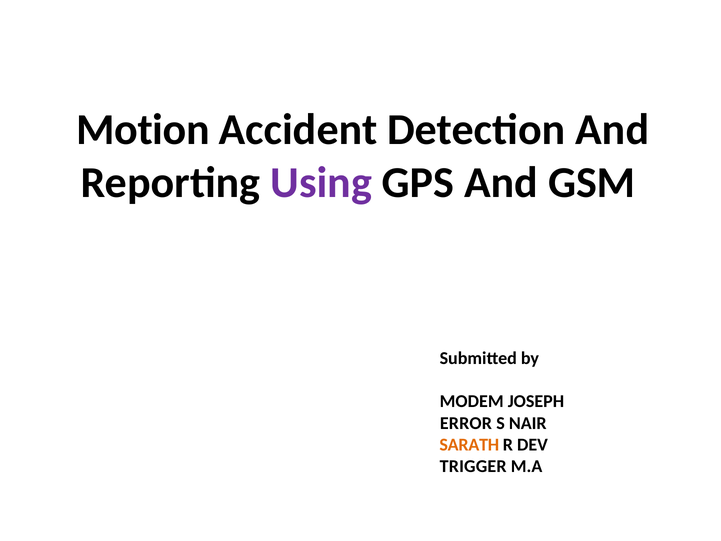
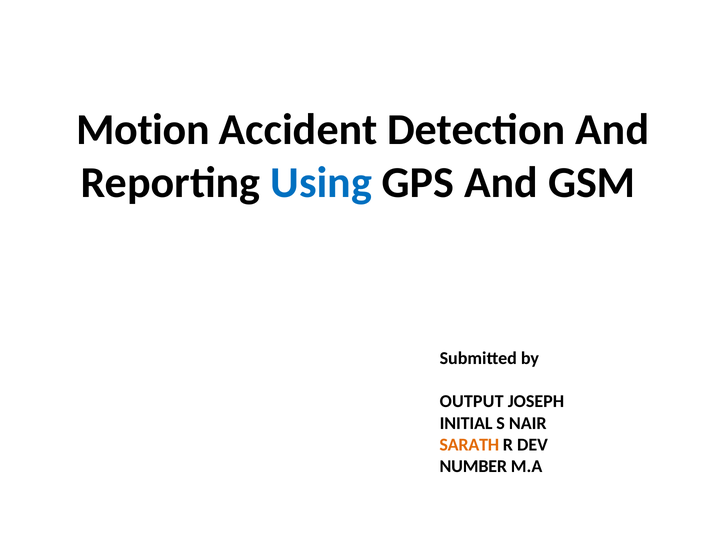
Using colour: purple -> blue
MODEM: MODEM -> OUTPUT
ERROR: ERROR -> INITIAL
TRIGGER: TRIGGER -> NUMBER
